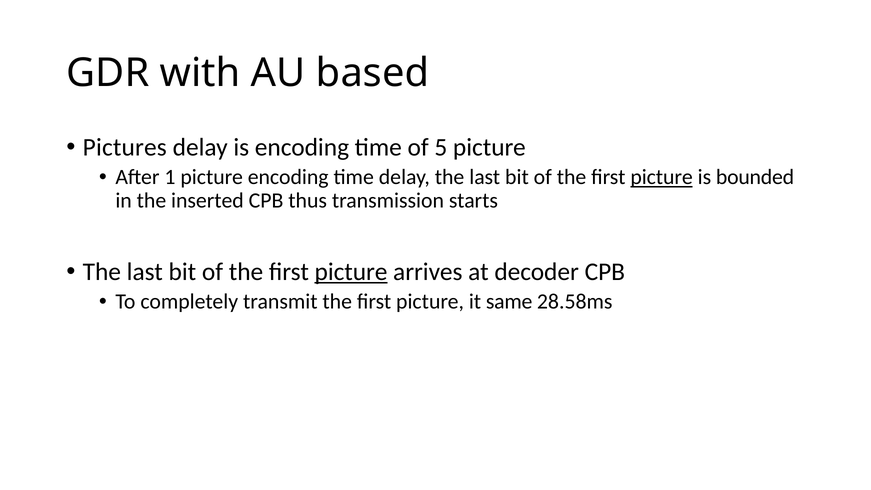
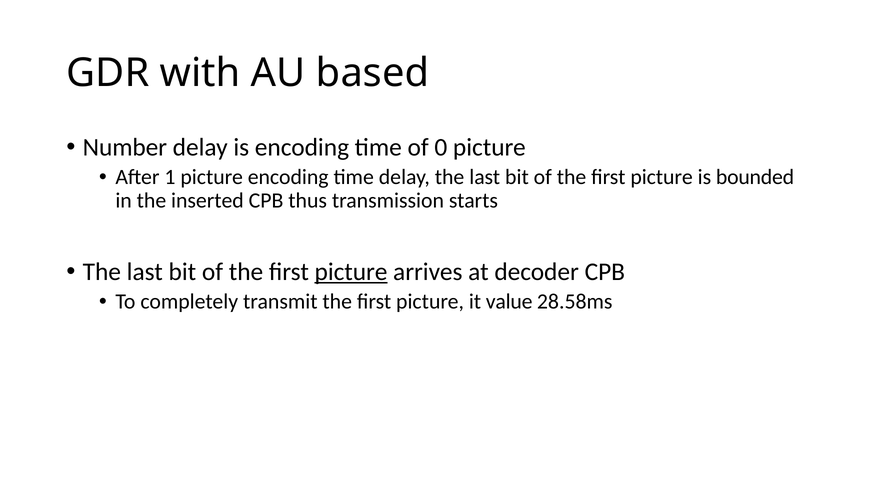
Pictures: Pictures -> Number
5: 5 -> 0
picture at (662, 177) underline: present -> none
same: same -> value
